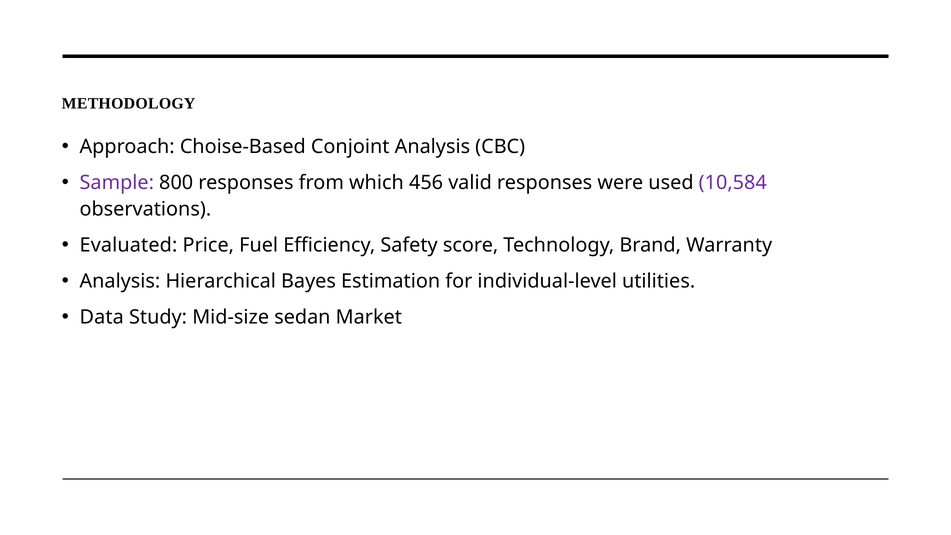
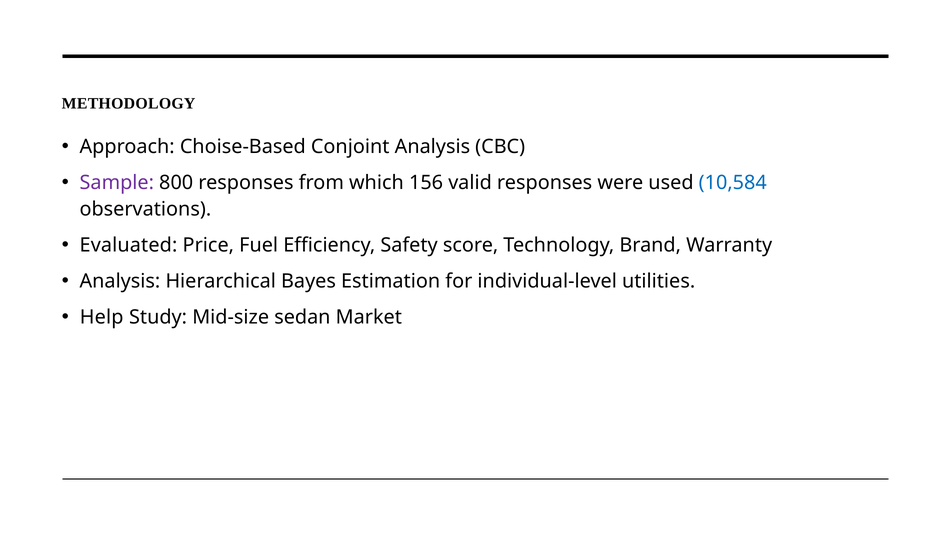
456: 456 -> 156
10,584 colour: purple -> blue
Data: Data -> Help
